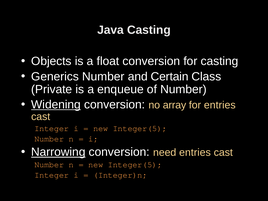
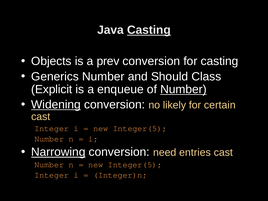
Casting at (149, 30) underline: none -> present
float: float -> prev
Certain: Certain -> Should
Private: Private -> Explicit
Number at (183, 89) underline: none -> present
array: array -> likely
for entries: entries -> certain
